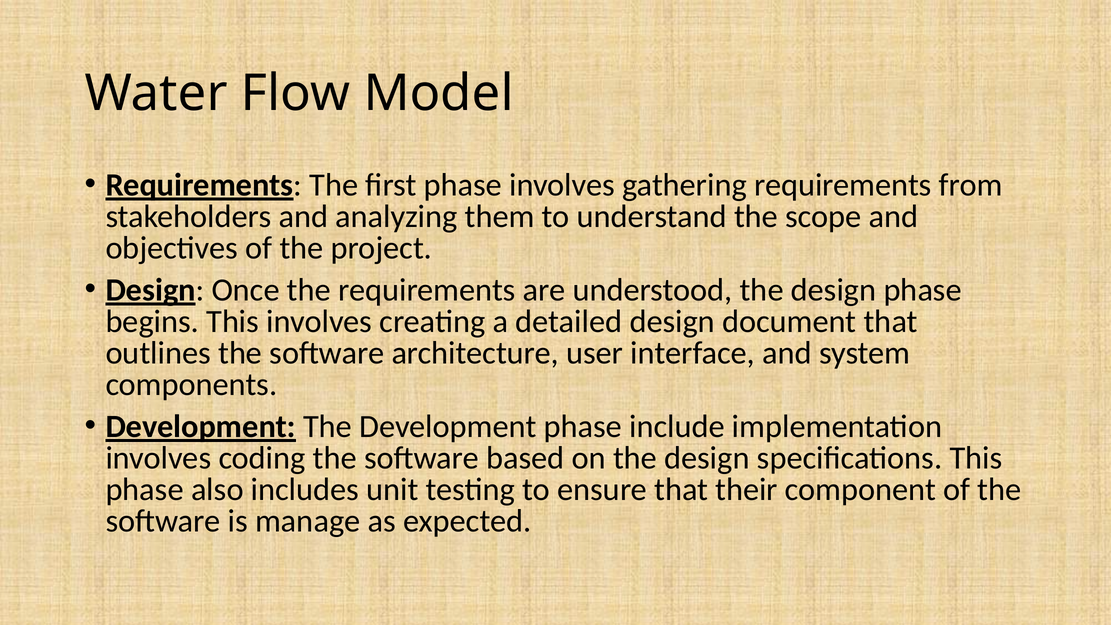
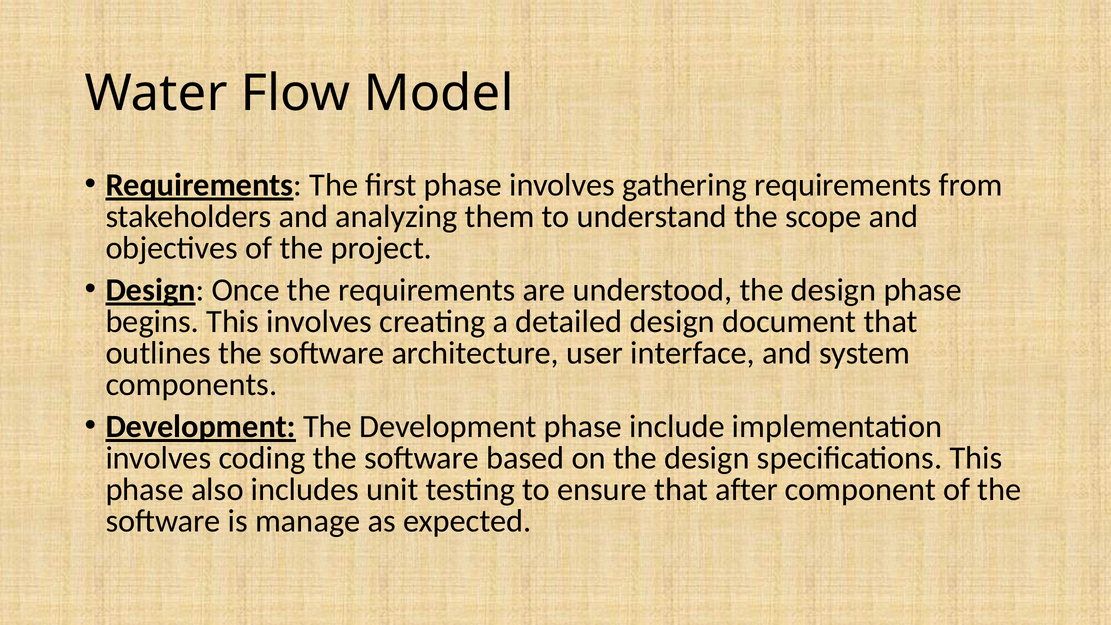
their: their -> after
